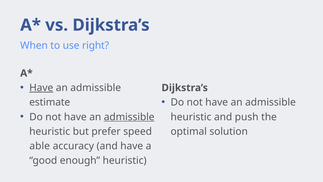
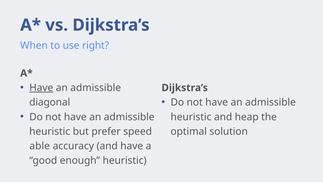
estimate: estimate -> diagonal
admissible at (129, 117) underline: present -> none
push: push -> heap
